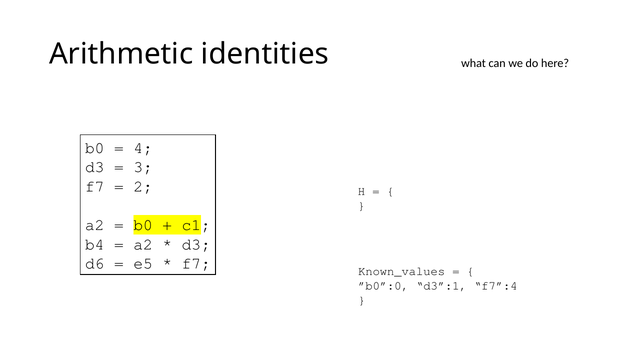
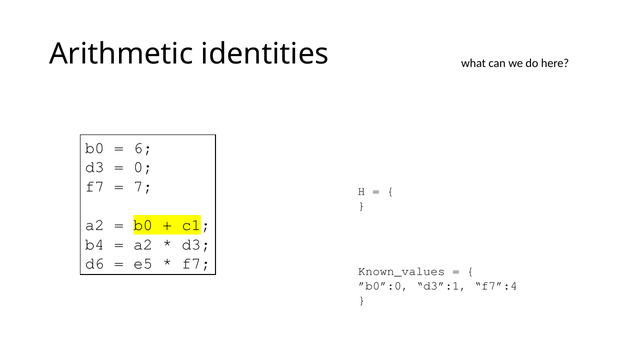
4: 4 -> 6
3: 3 -> 0
2: 2 -> 7
